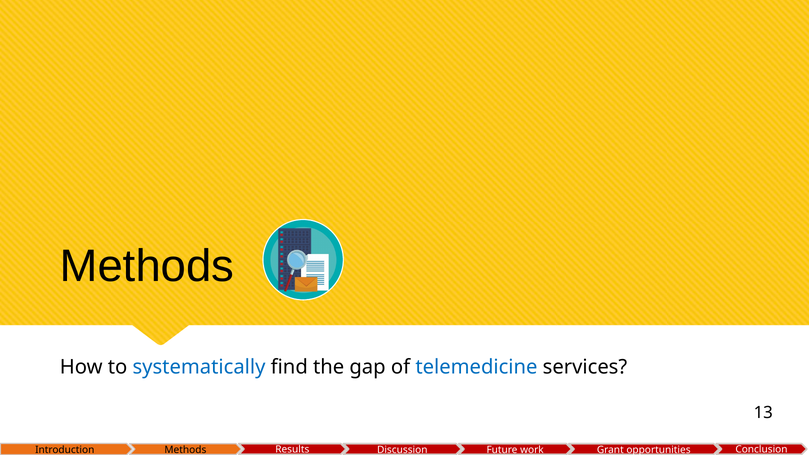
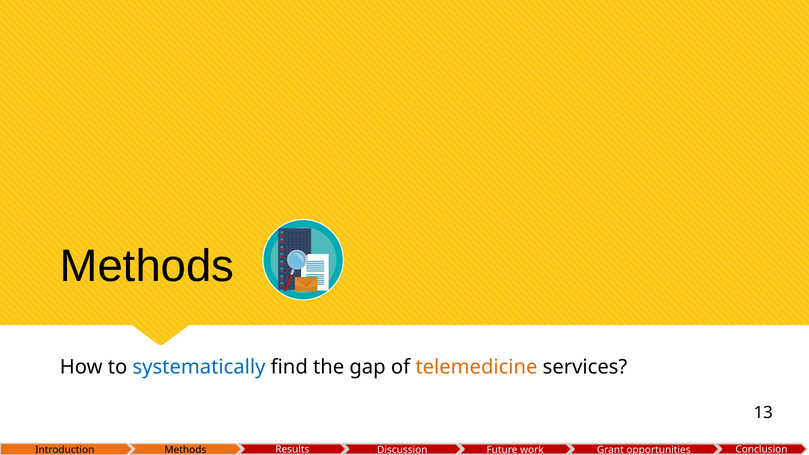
telemedicine colour: blue -> orange
